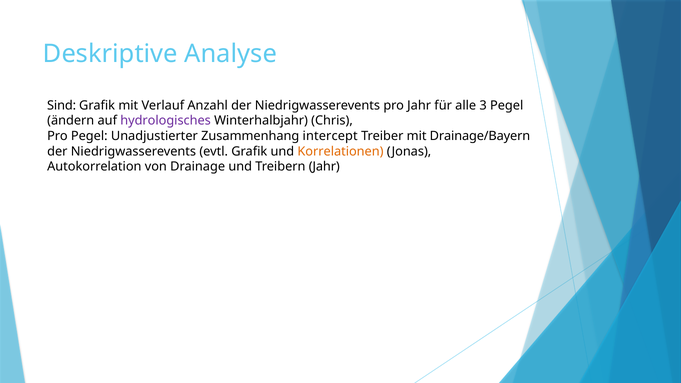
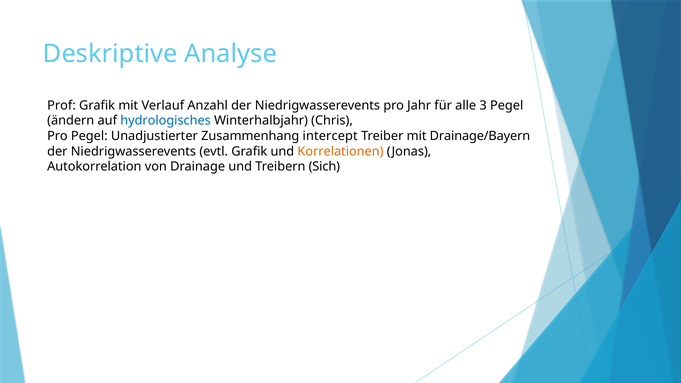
Sind: Sind -> Prof
hydrologisches colour: purple -> blue
Treibern Jahr: Jahr -> Sich
